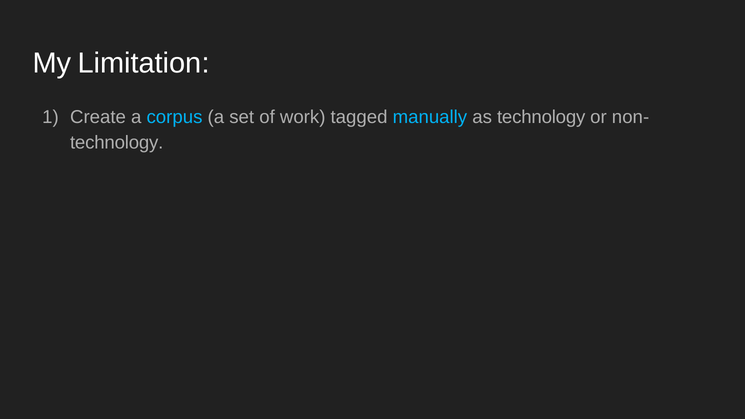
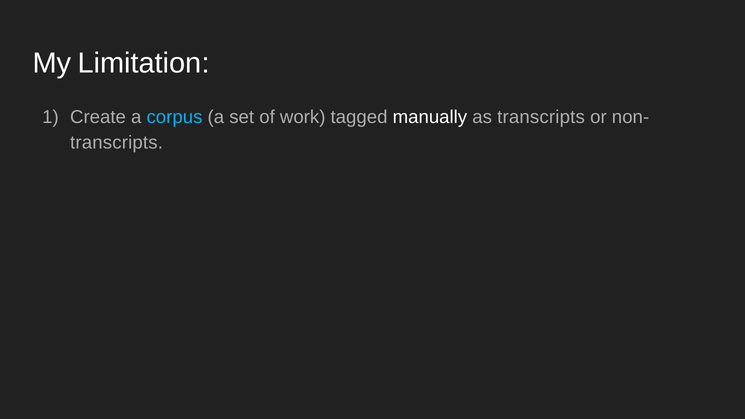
manually colour: light blue -> white
as technology: technology -> transcripts
technology at (117, 143): technology -> transcripts
